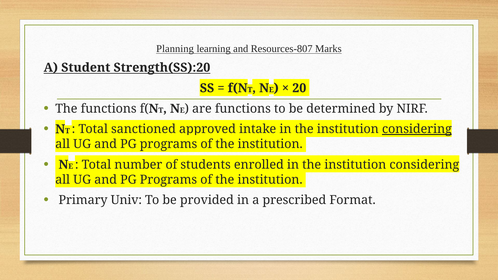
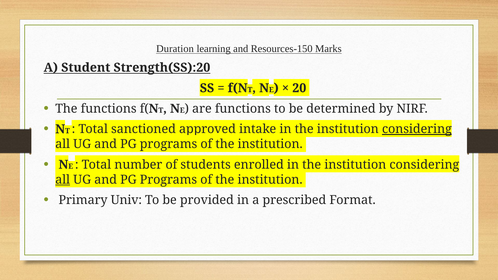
Planning: Planning -> Duration
Resources-807: Resources-807 -> Resources-150
all at (63, 180) underline: none -> present
